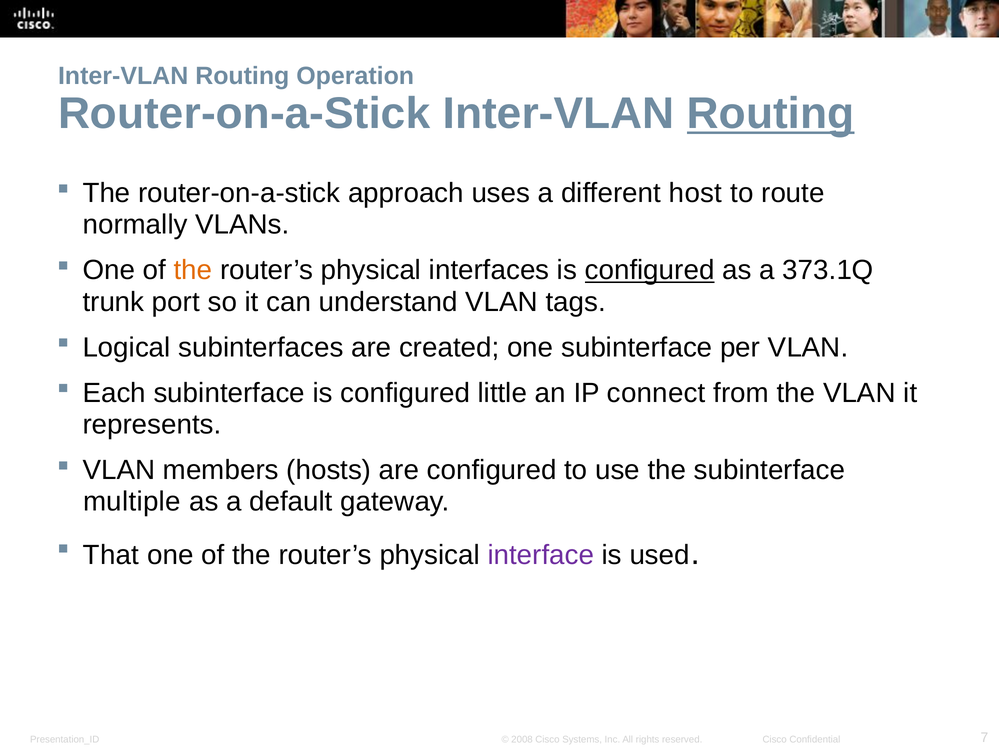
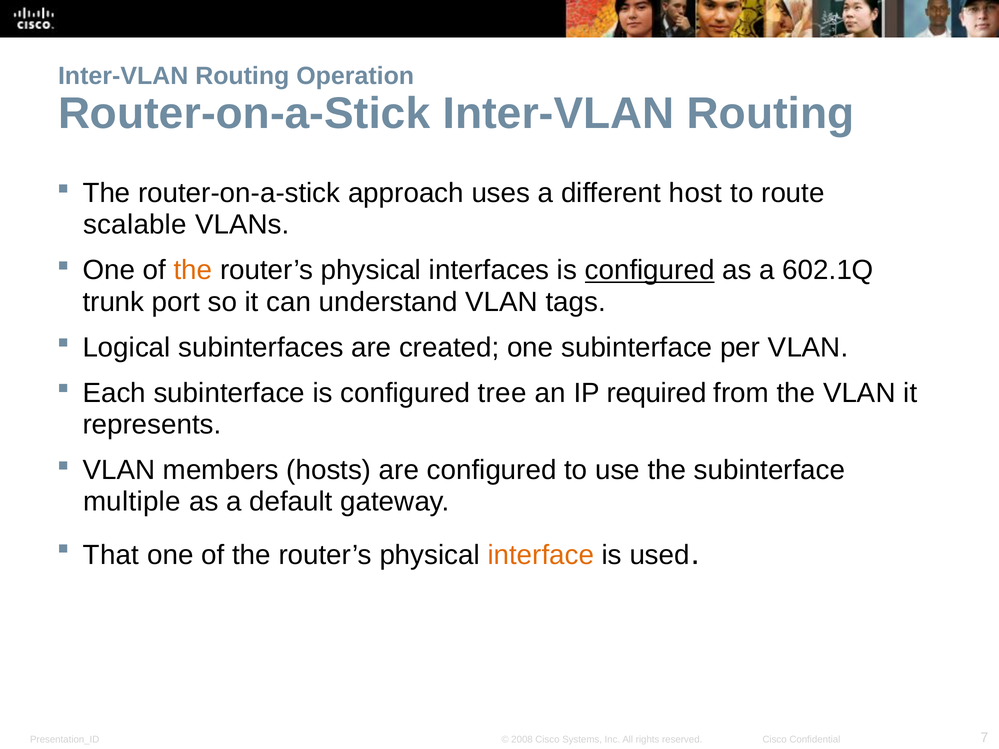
Routing at (771, 114) underline: present -> none
normally: normally -> scalable
373.1Q: 373.1Q -> 602.1Q
little: little -> tree
connect: connect -> required
interface colour: purple -> orange
